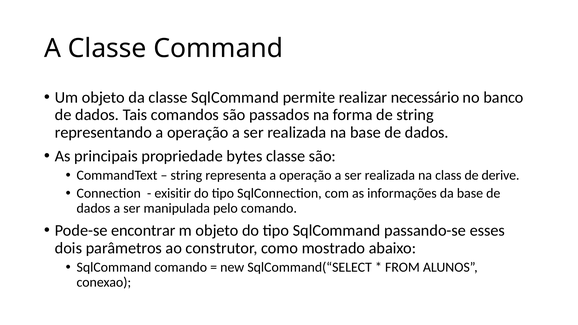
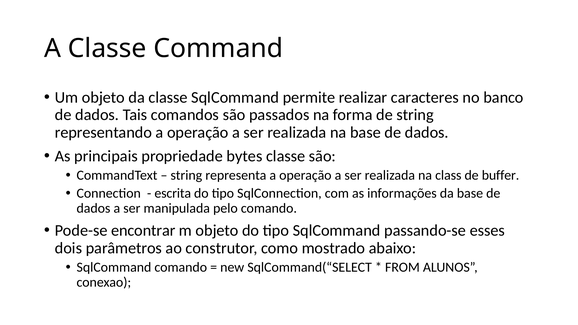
necessário: necessário -> caracteres
derive: derive -> buffer
exisitir: exisitir -> escrita
